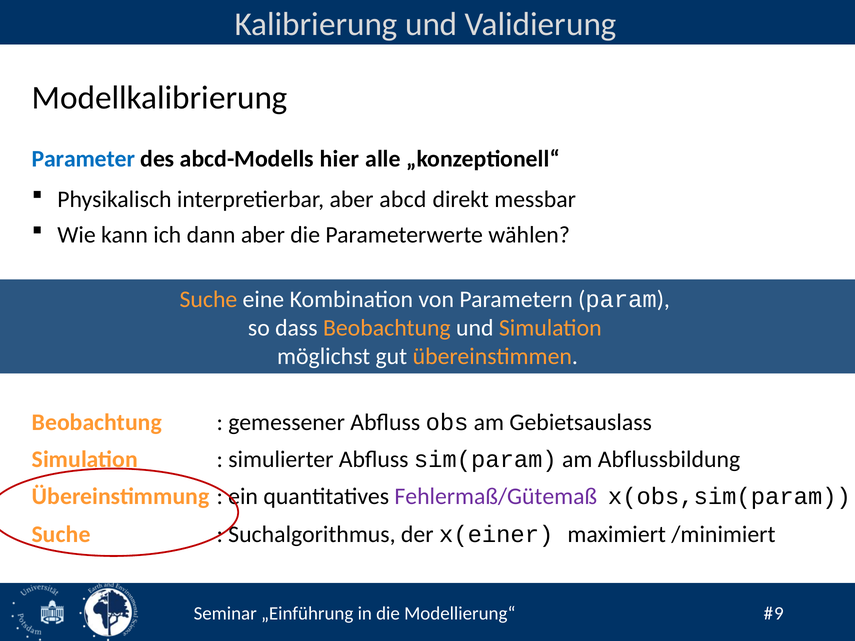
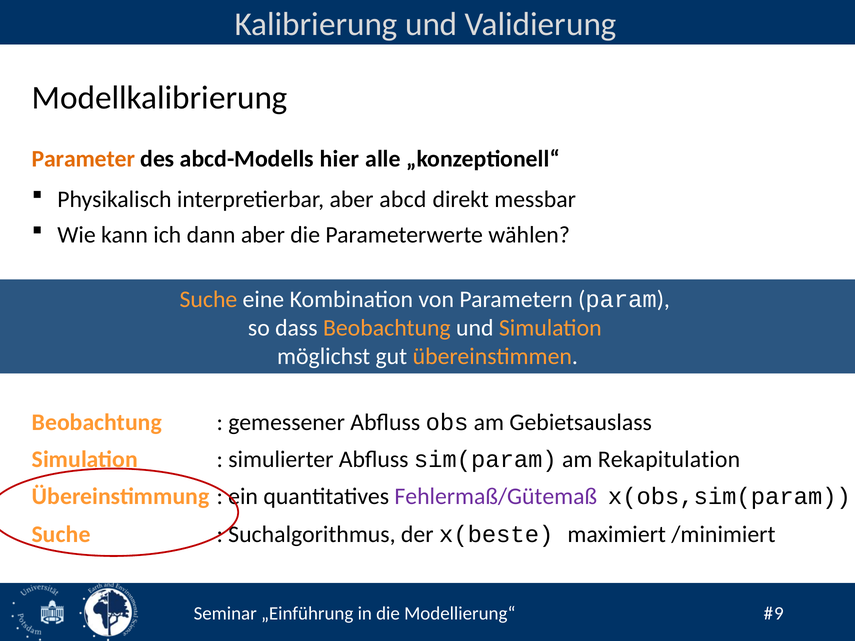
Parameter colour: blue -> orange
Abflussbildung: Abflussbildung -> Rekapitulation
x(einer: x(einer -> x(beste
